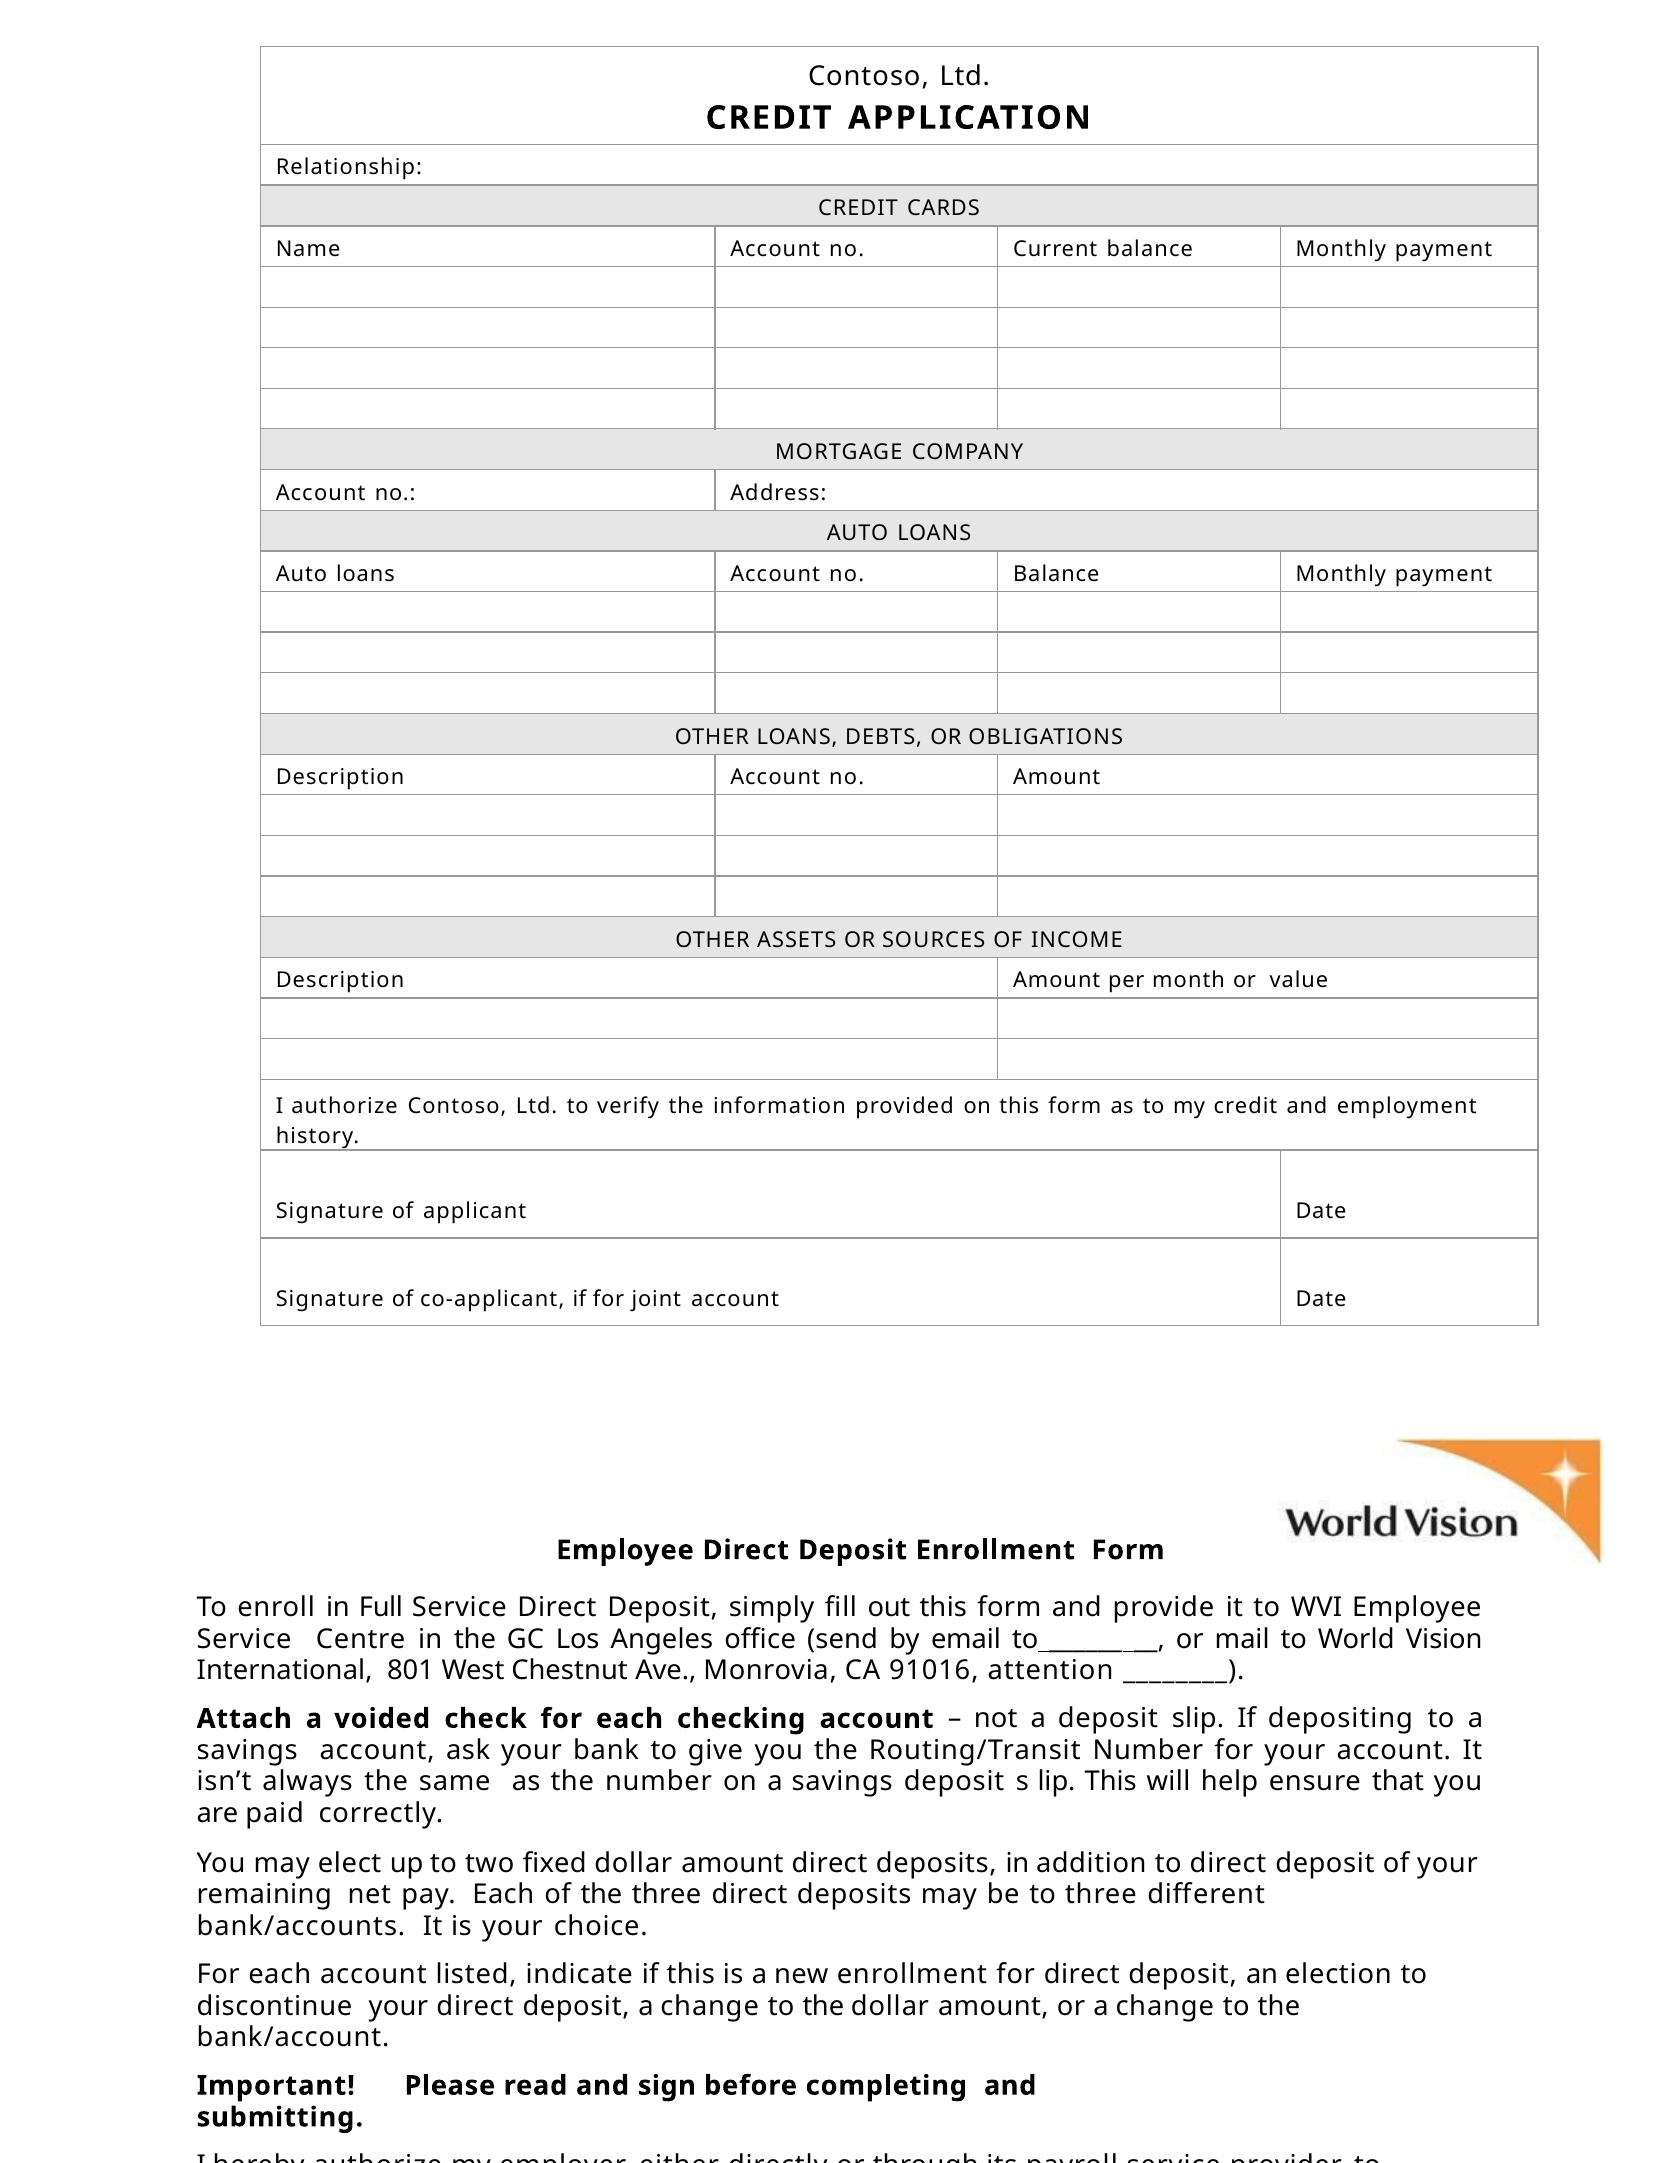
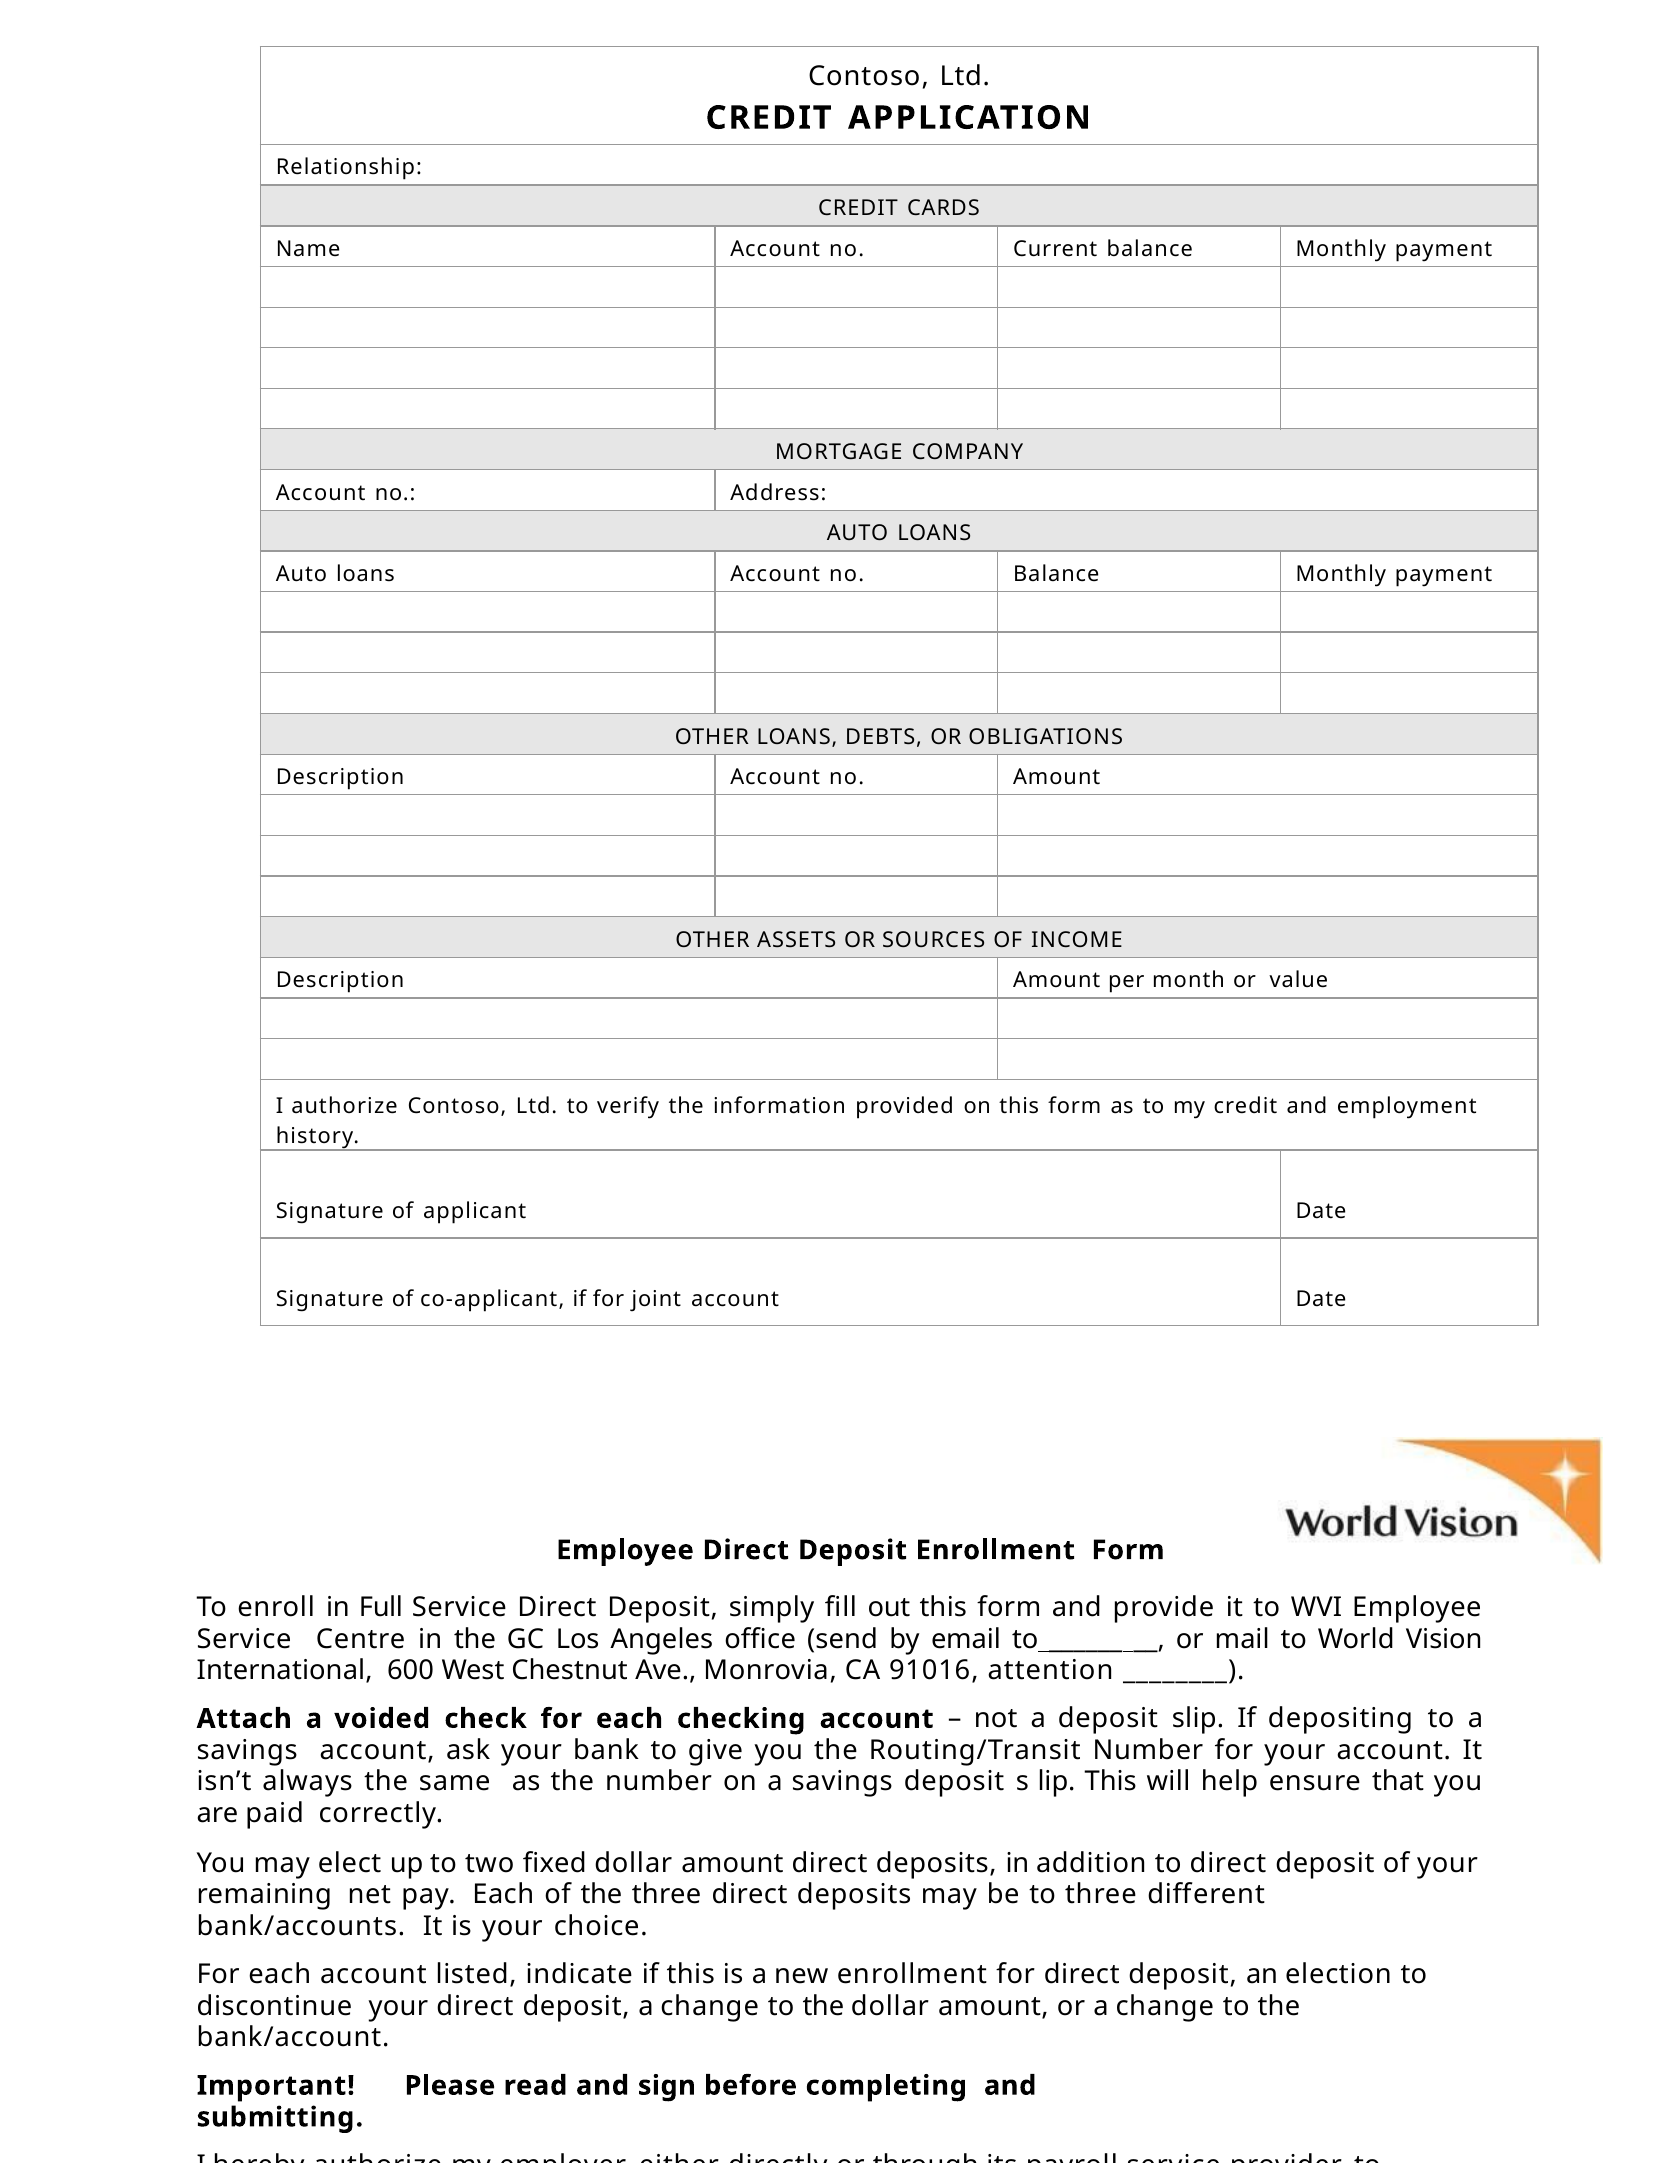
801: 801 -> 600
